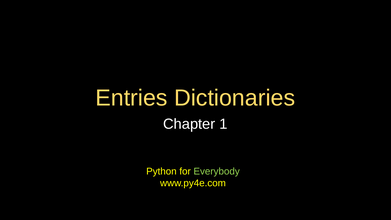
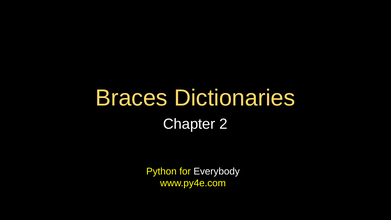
Entries: Entries -> Braces
1: 1 -> 2
Everybody colour: light green -> white
